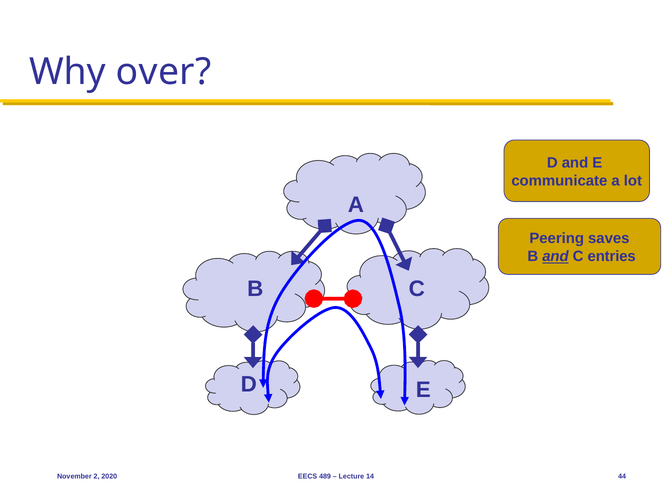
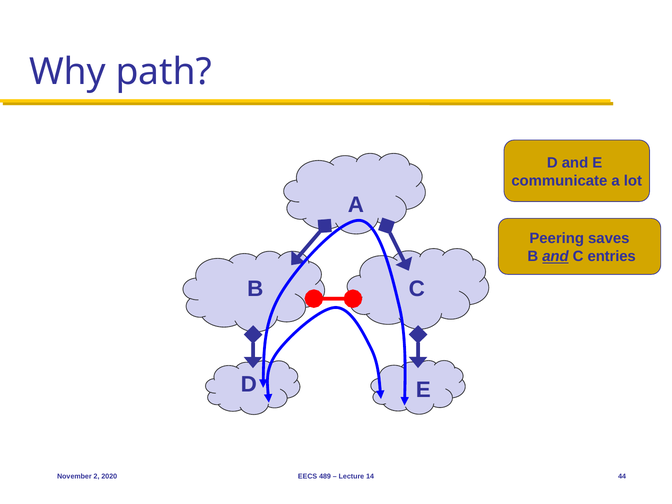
over: over -> path
